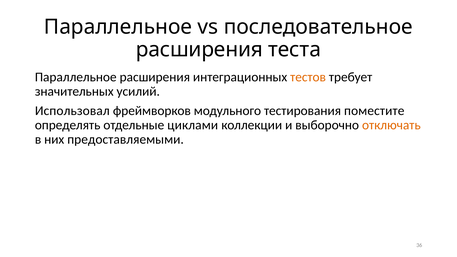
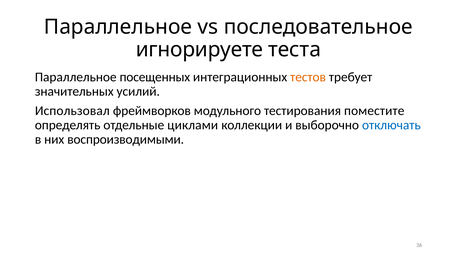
расширения at (199, 50): расширения -> игнорируете
Параллельное расширения: расширения -> посещенных
отключать colour: orange -> blue
предоставляемыми: предоставляемыми -> воспроизводимыми
